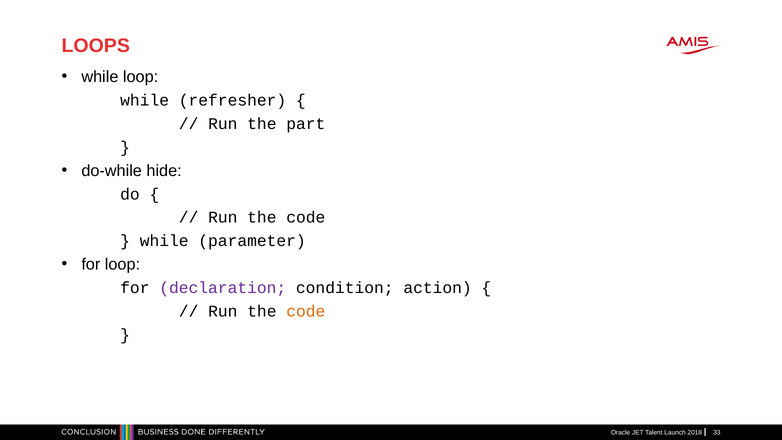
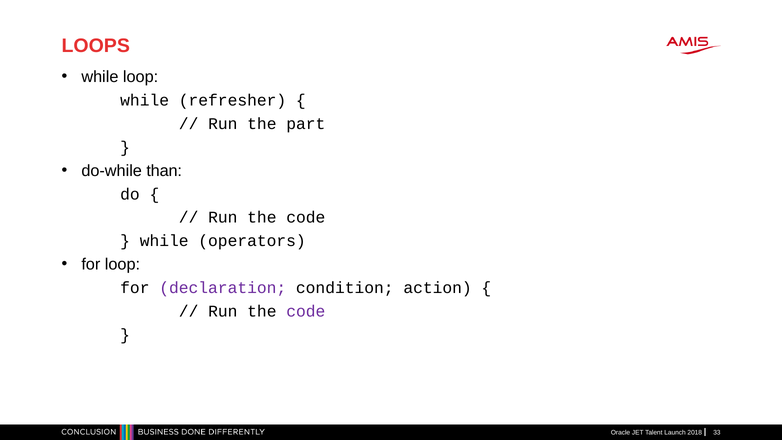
hide: hide -> than
parameter: parameter -> operators
code at (306, 311) colour: orange -> purple
